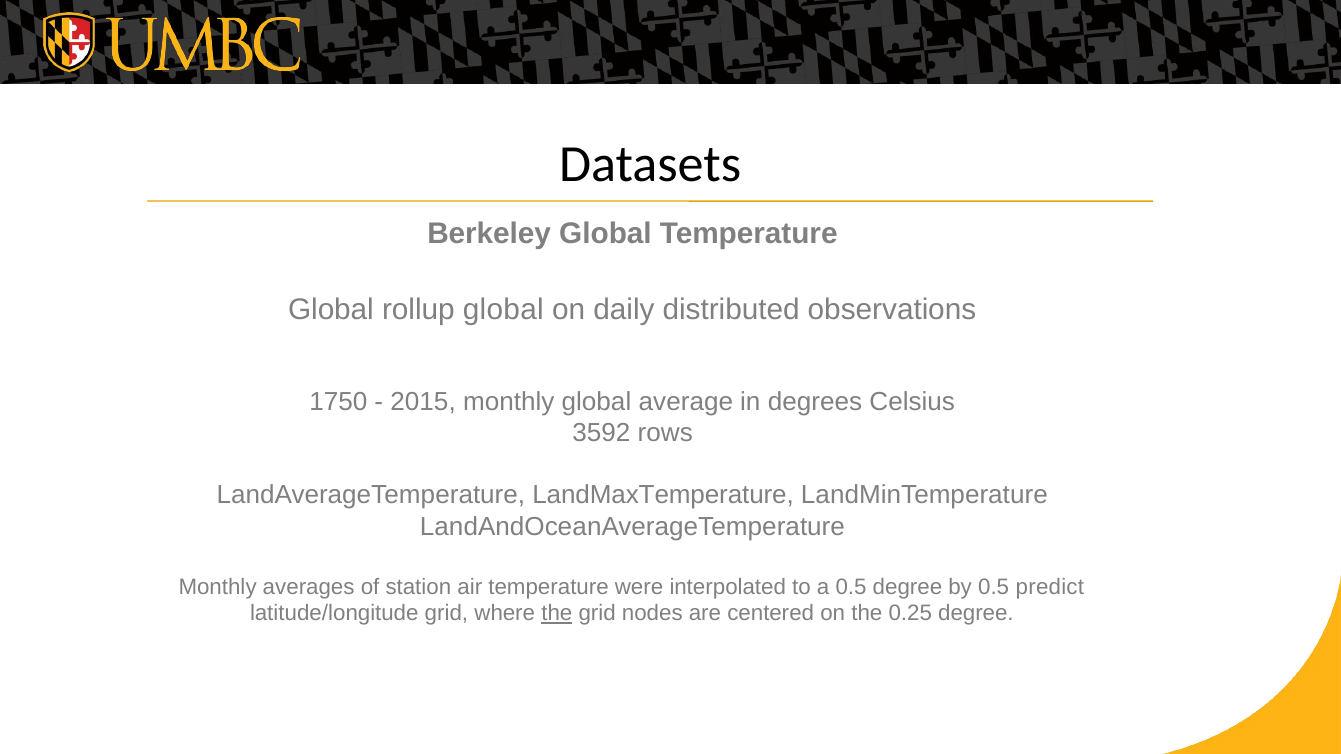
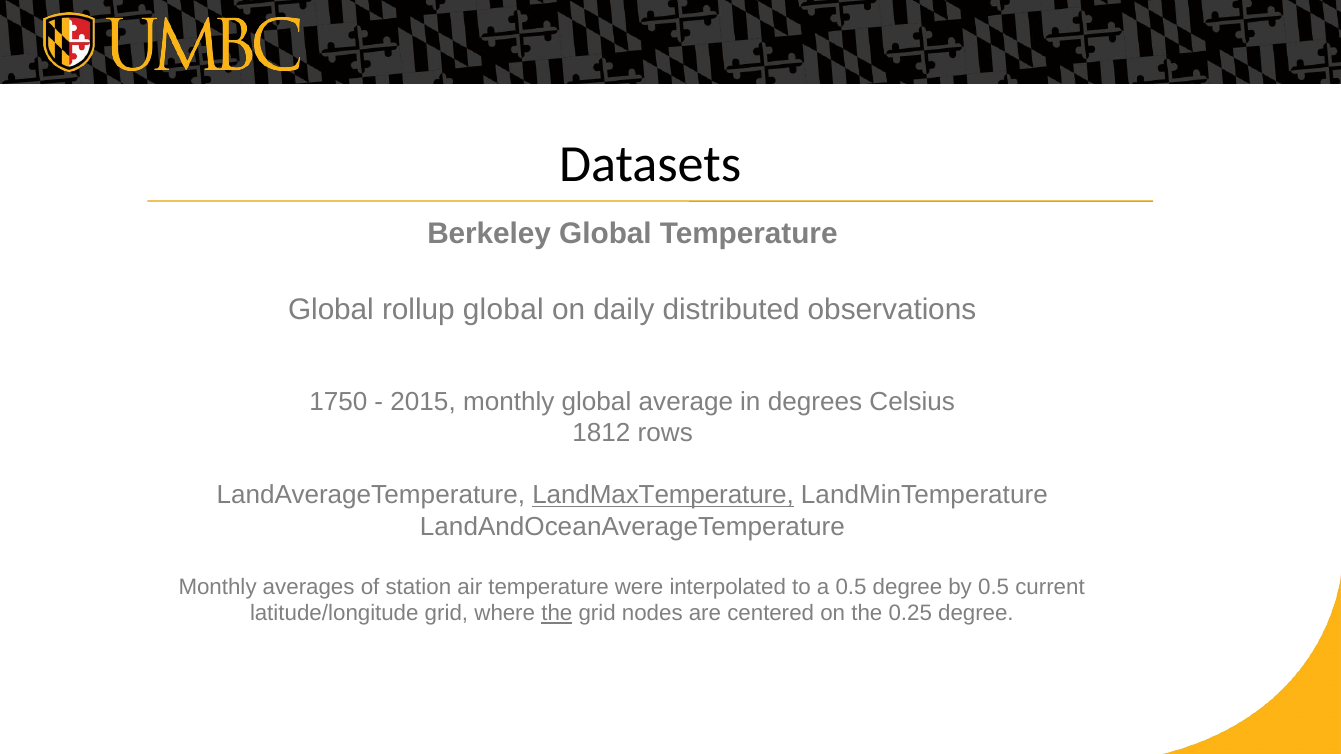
3592: 3592 -> 1812
LandMaxTemperature underline: none -> present
predict: predict -> current
